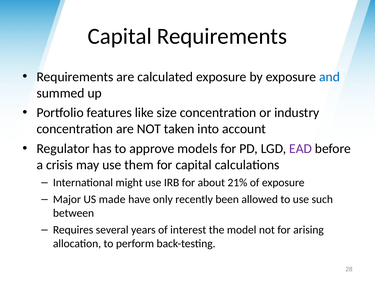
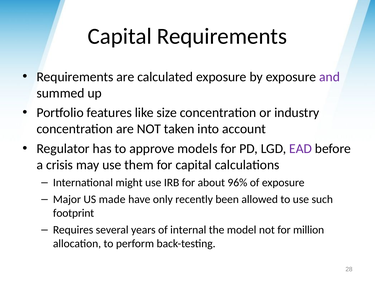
and colour: blue -> purple
21%: 21% -> 96%
between: between -> footprint
interest: interest -> internal
arising: arising -> million
